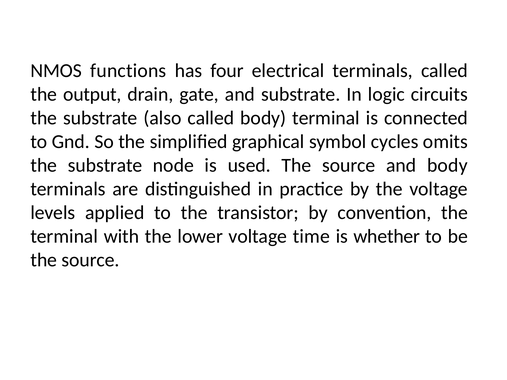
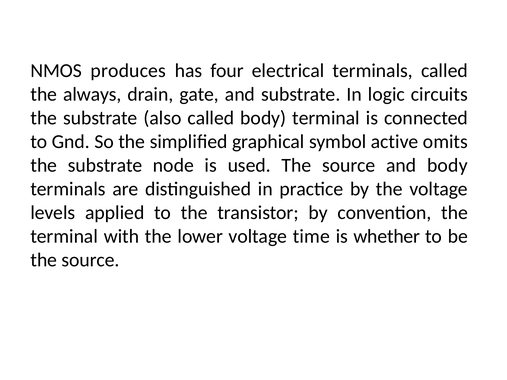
functions: functions -> produces
output: output -> always
cycles: cycles -> active
